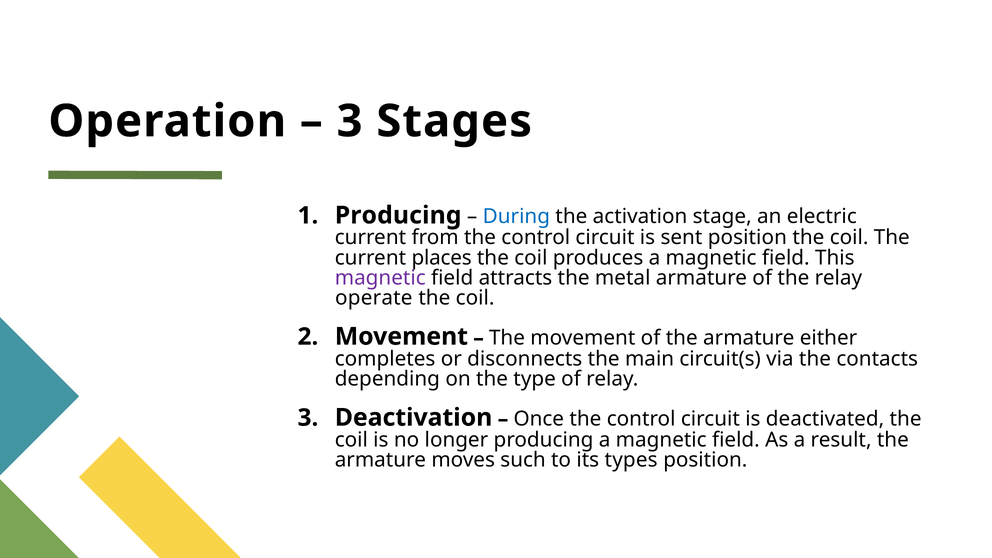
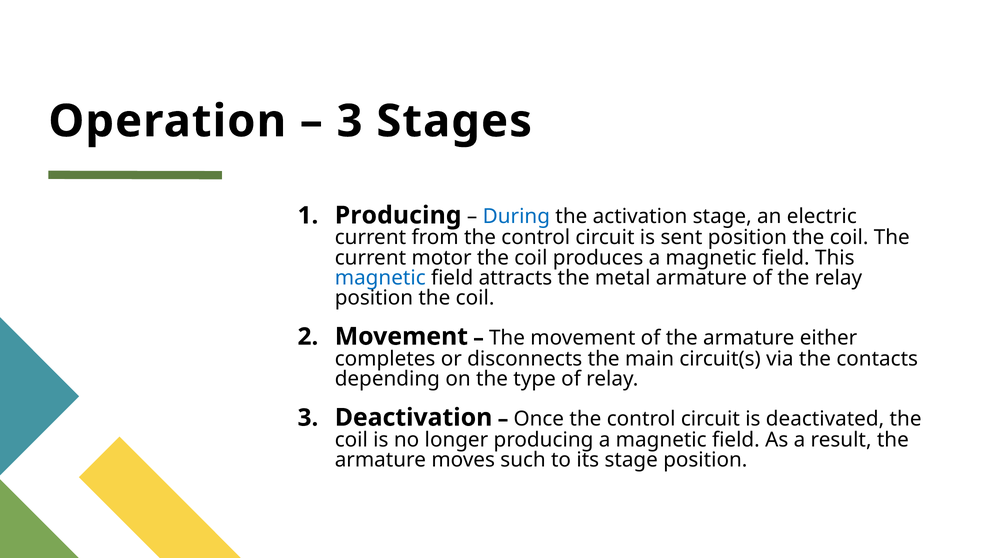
places: places -> motor
magnetic at (380, 278) colour: purple -> blue
operate at (374, 298): operate -> position
its types: types -> stage
